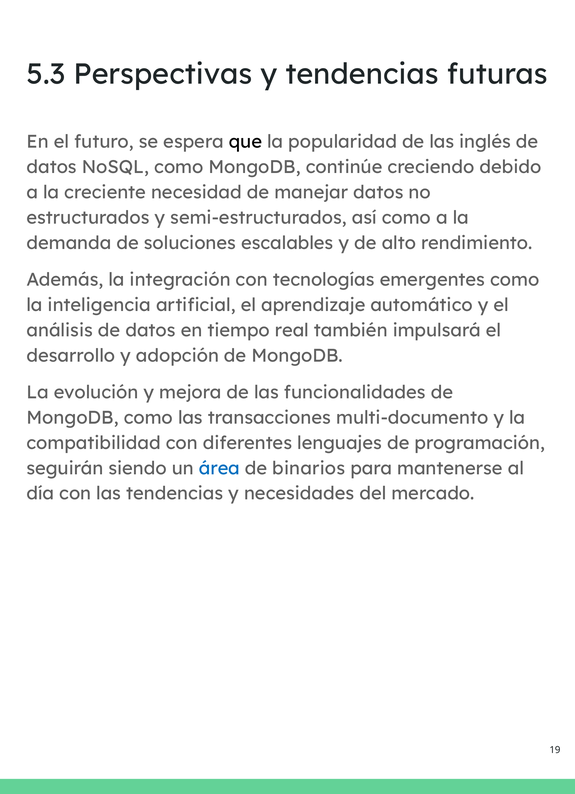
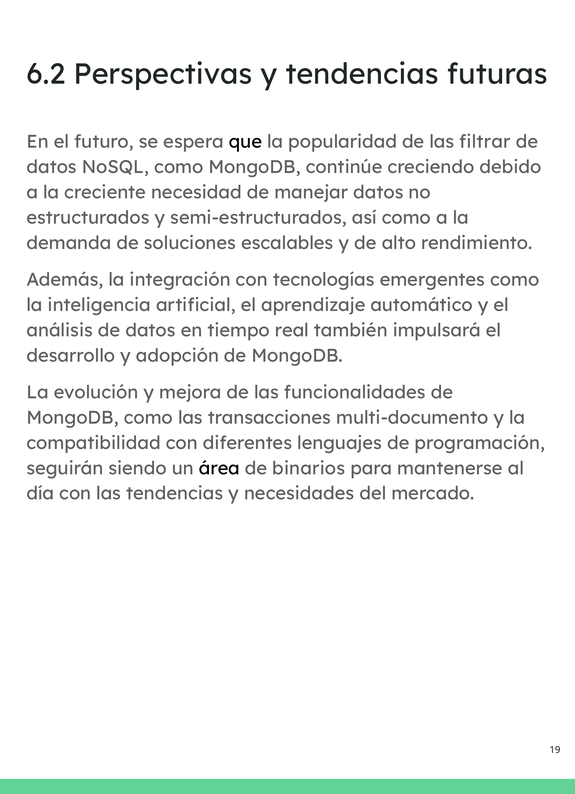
5.3: 5.3 -> 6.2
inglés: inglés -> filtrar
área colour: blue -> black
